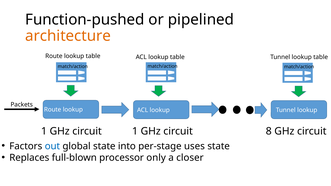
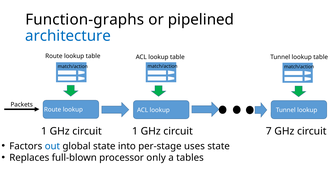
Function-pushed: Function-pushed -> Function-graphs
architecture colour: orange -> blue
8: 8 -> 7
closer: closer -> tables
